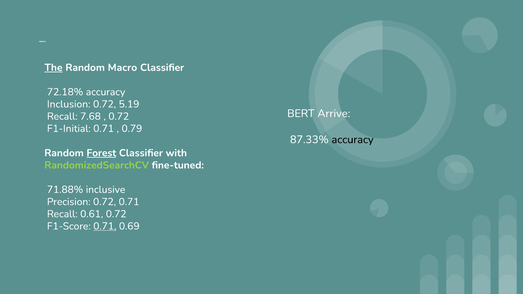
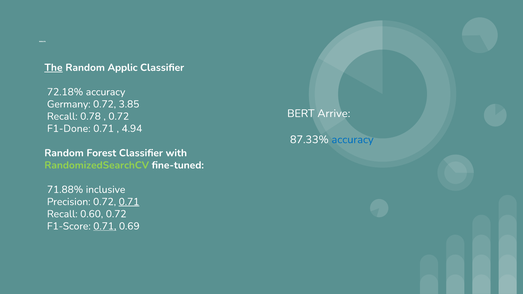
Macro: Macro -> Applic
Inclusion: Inclusion -> Germany
5.19: 5.19 -> 3.85
7.68: 7.68 -> 0.78
F1-Initial: F1-Initial -> F1-Done
0.79: 0.79 -> 4.94
accuracy at (353, 140) colour: black -> blue
Forest underline: present -> none
0.71 at (129, 202) underline: none -> present
0.61: 0.61 -> 0.60
